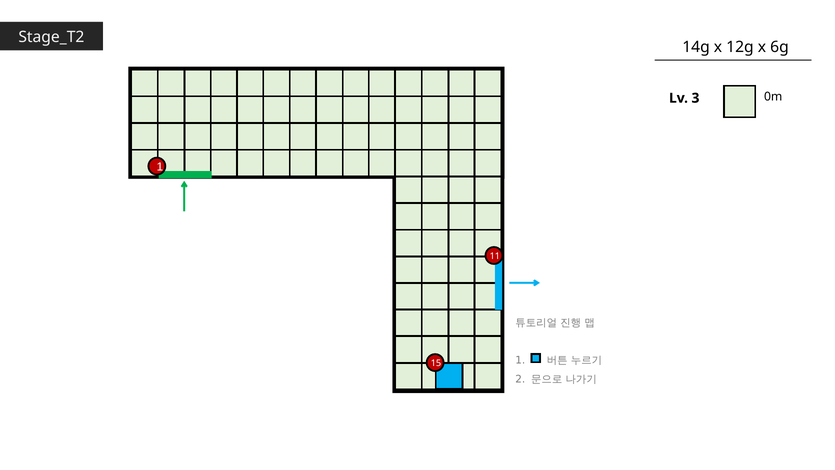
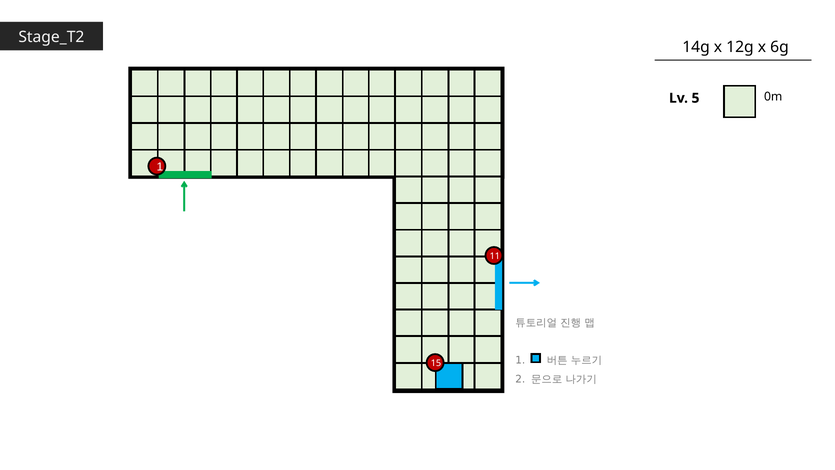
3: 3 -> 5
